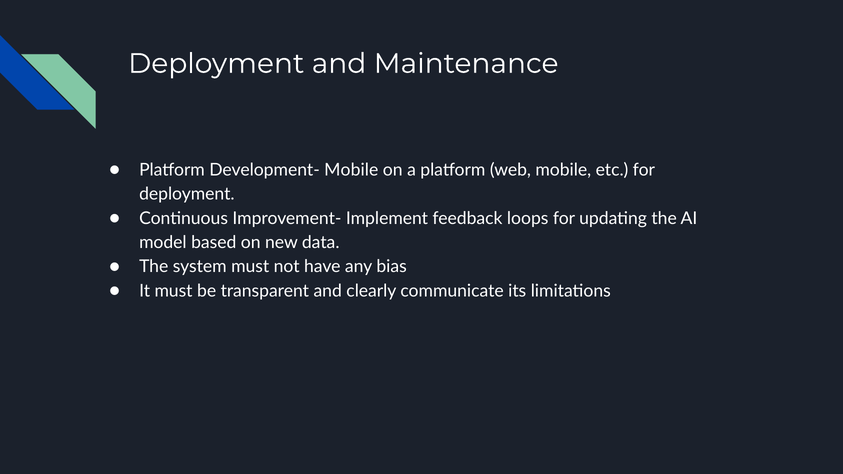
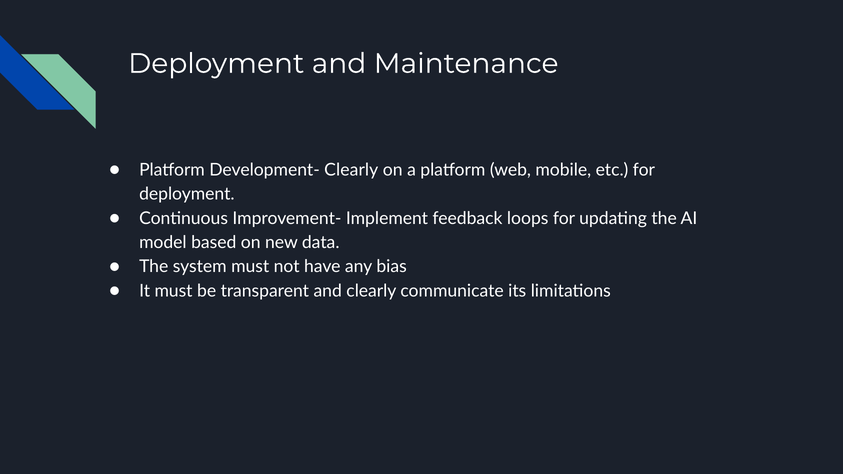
Development- Mobile: Mobile -> Clearly
